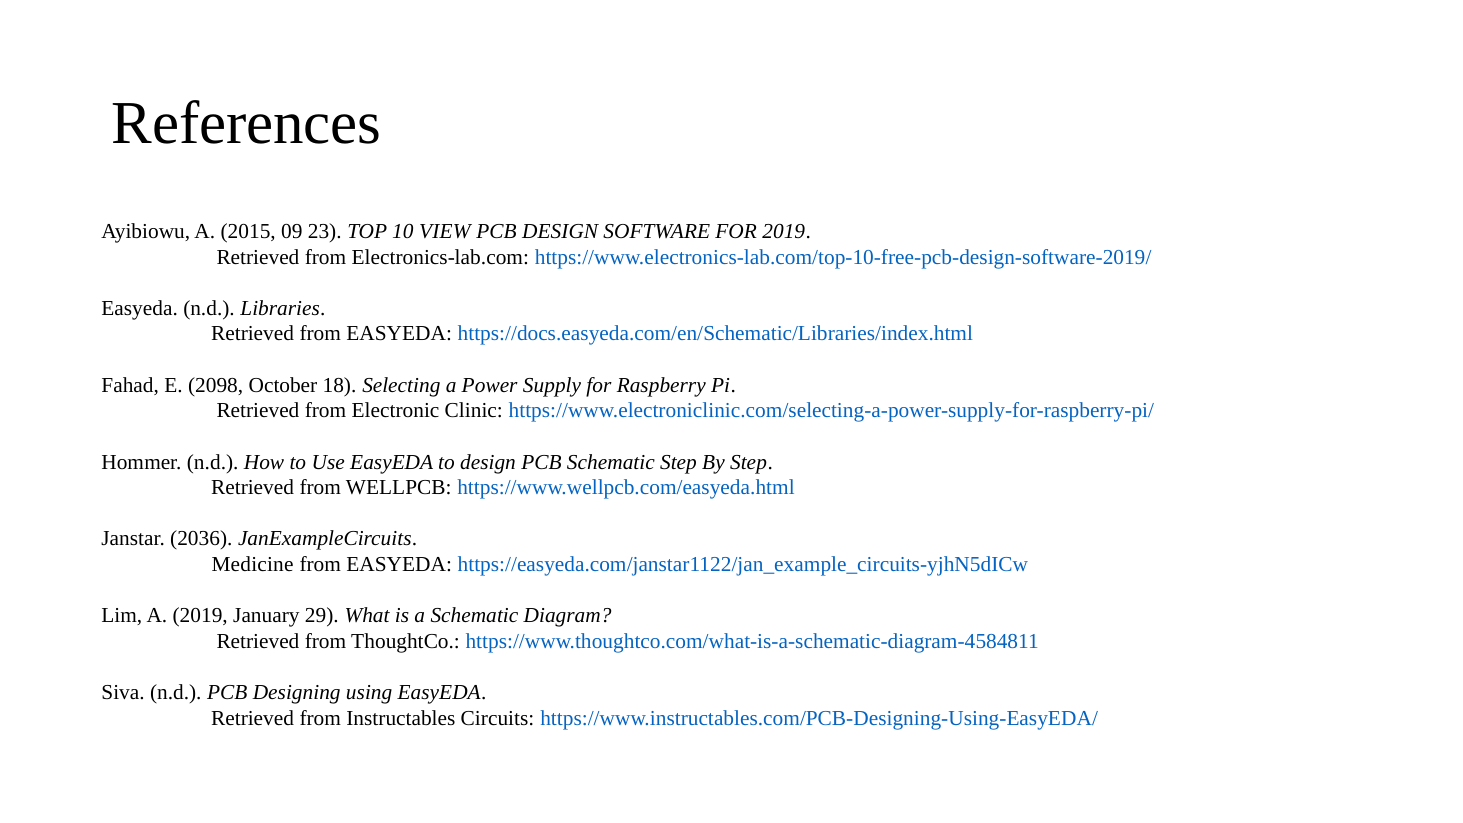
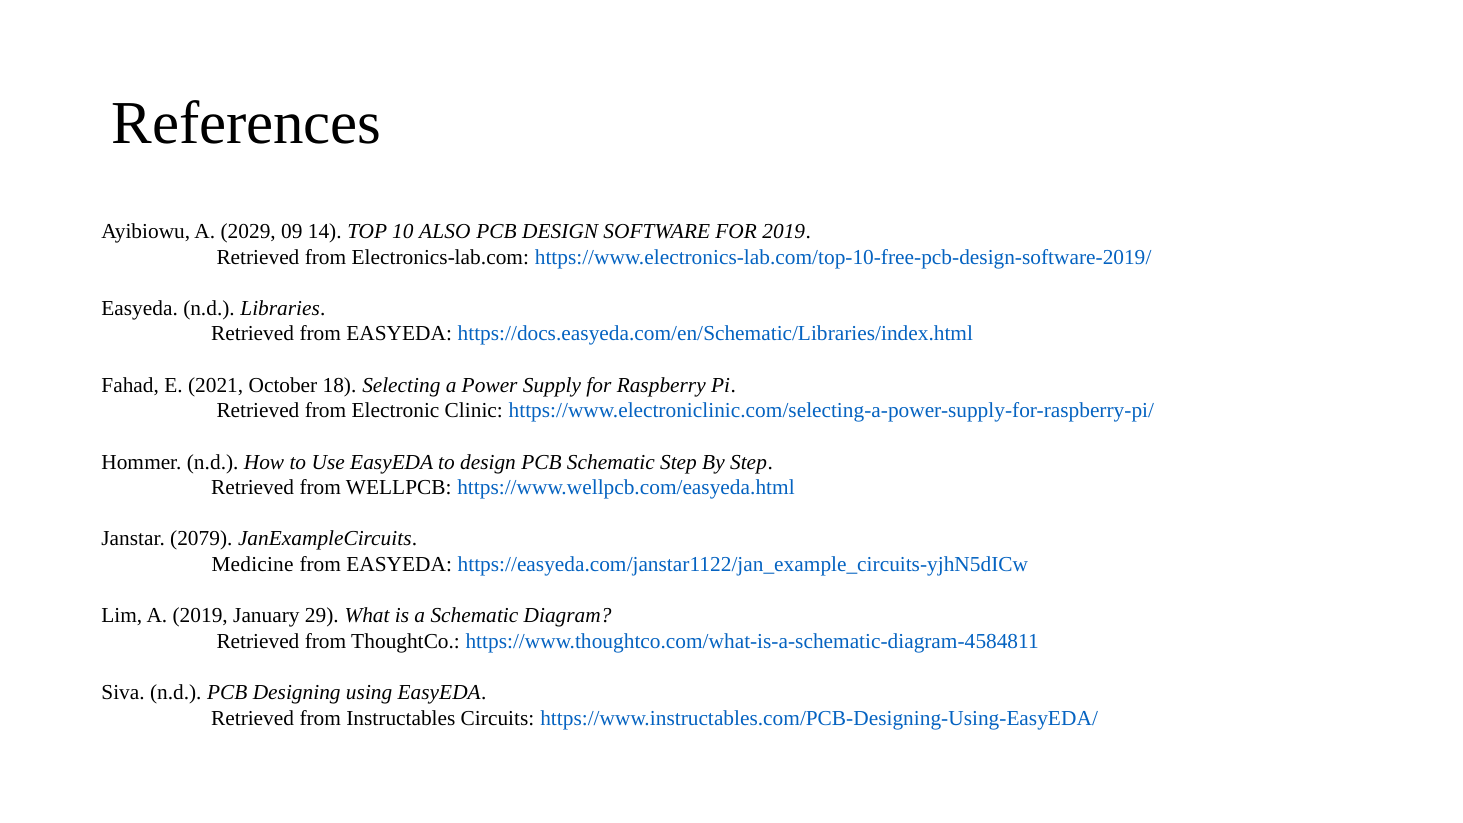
2015: 2015 -> 2029
23: 23 -> 14
VIEW: VIEW -> ALSO
2098: 2098 -> 2021
2036: 2036 -> 2079
